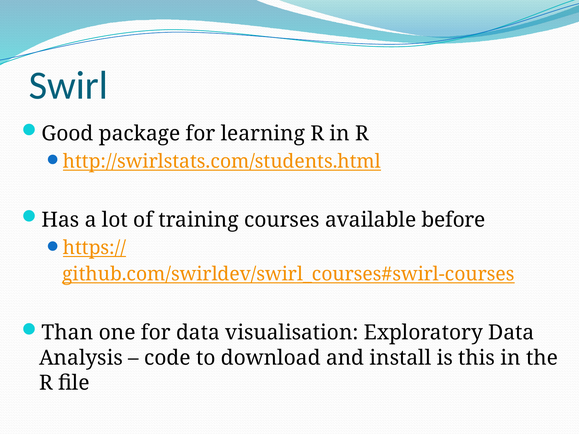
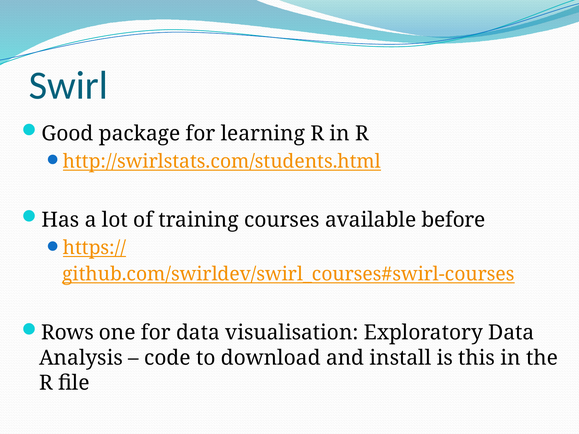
Than: Than -> Rows
